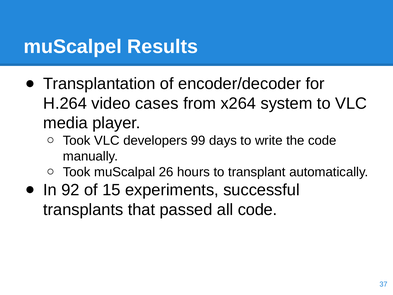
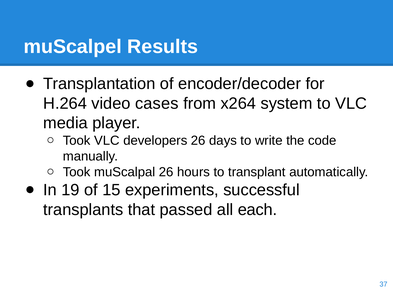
developers 99: 99 -> 26
92: 92 -> 19
all code: code -> each
